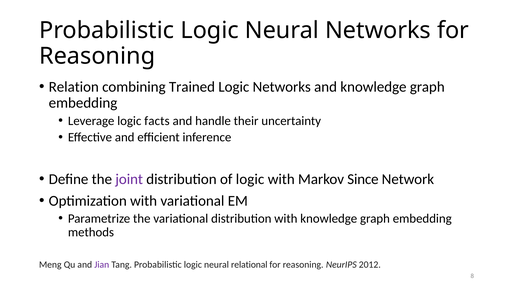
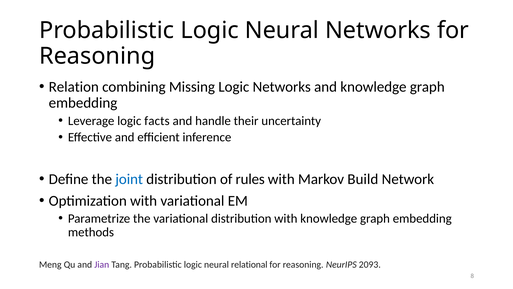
Trained: Trained -> Missing
joint colour: purple -> blue
of logic: logic -> rules
Since: Since -> Build
2012: 2012 -> 2093
